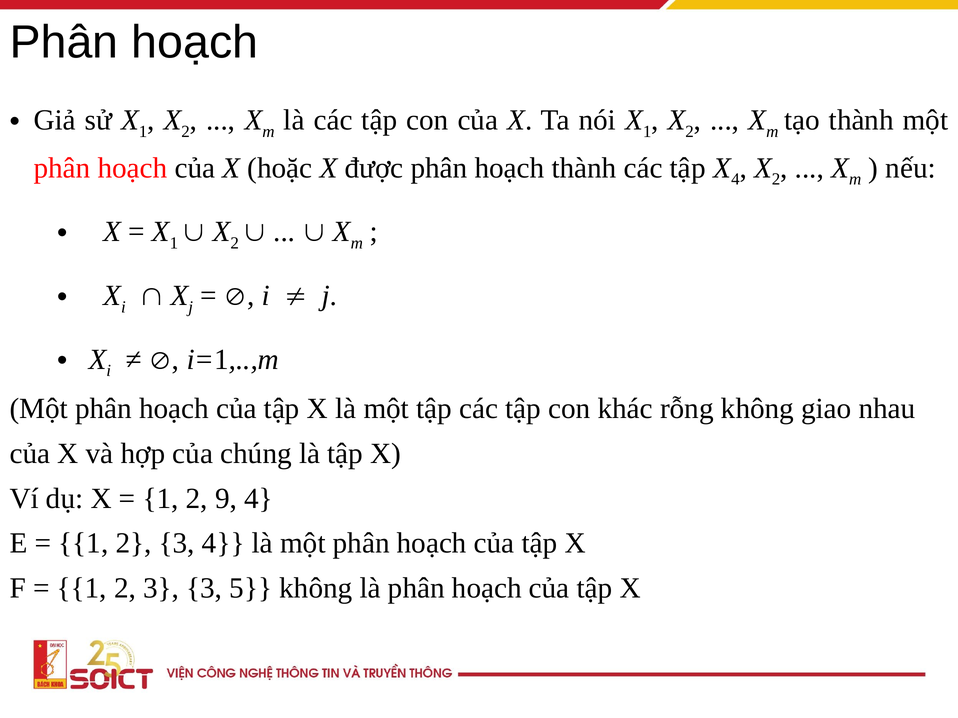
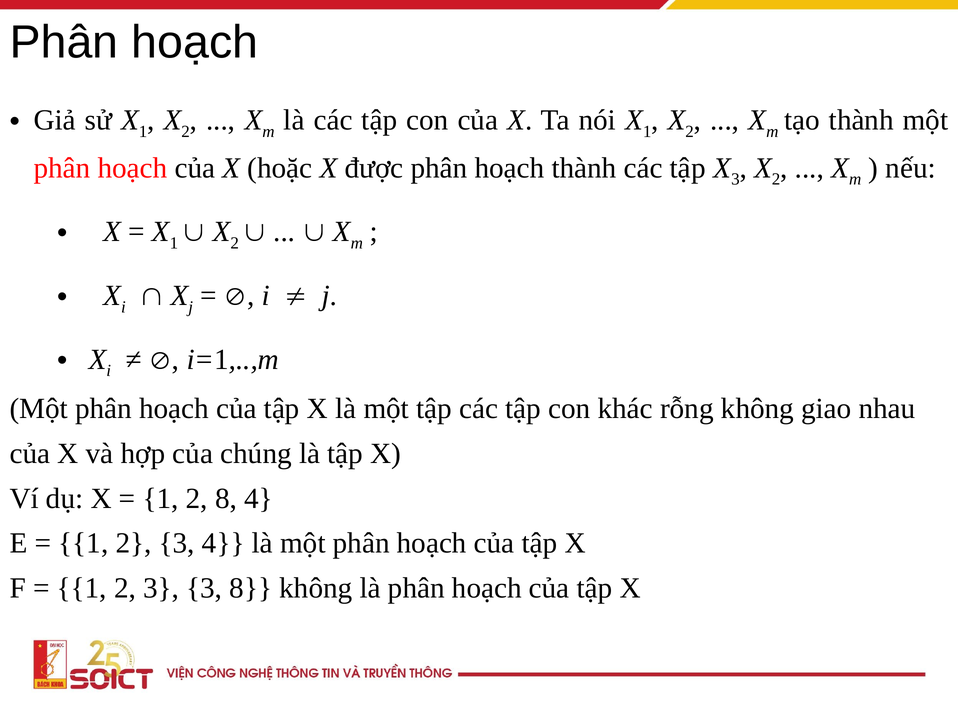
X 4: 4 -> 3
2 9: 9 -> 8
3 5: 5 -> 8
